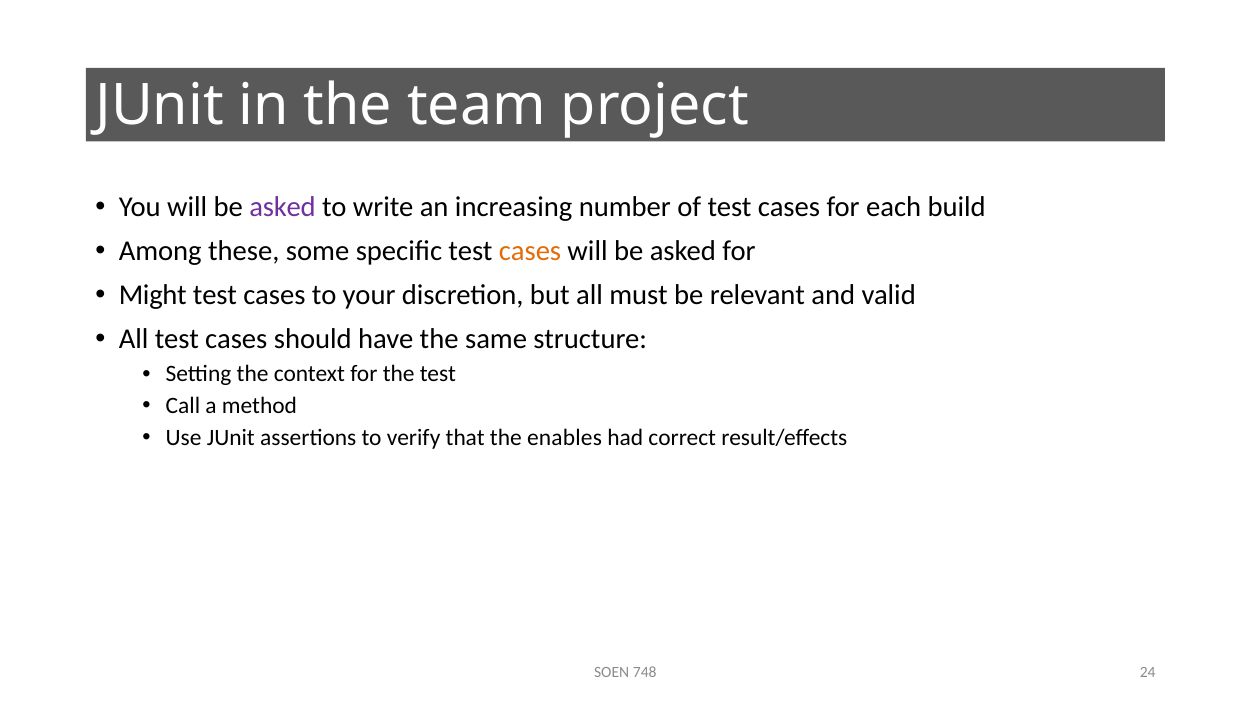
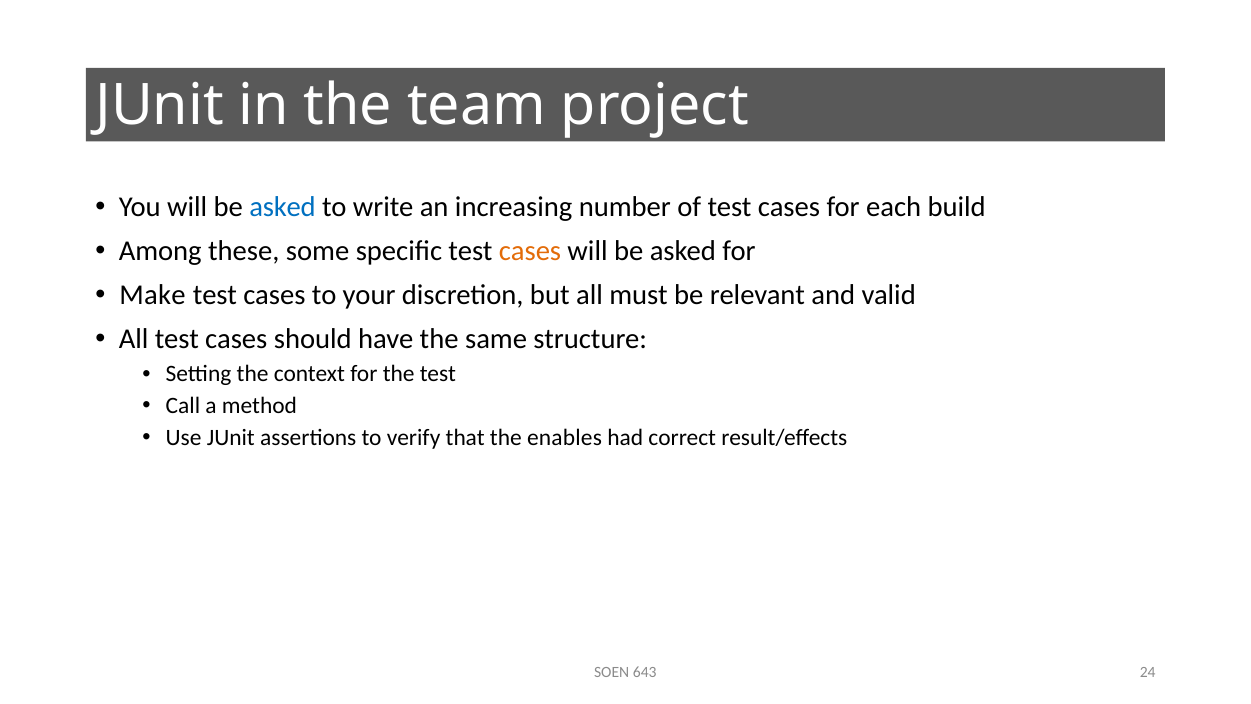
asked at (283, 207) colour: purple -> blue
Might: Might -> Make
748: 748 -> 643
